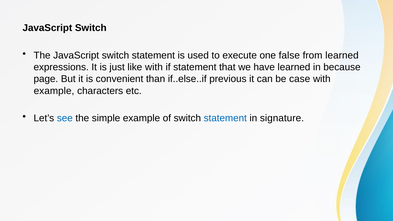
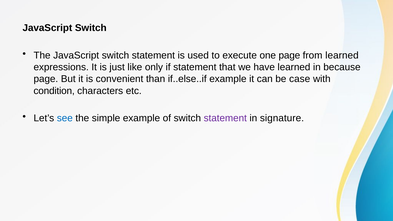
one false: false -> page
like with: with -> only
if..else..if previous: previous -> example
example at (54, 91): example -> condition
statement at (225, 118) colour: blue -> purple
